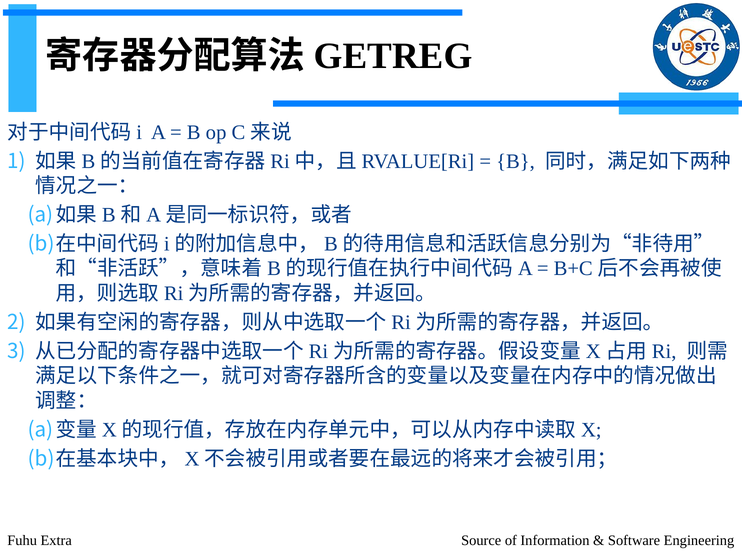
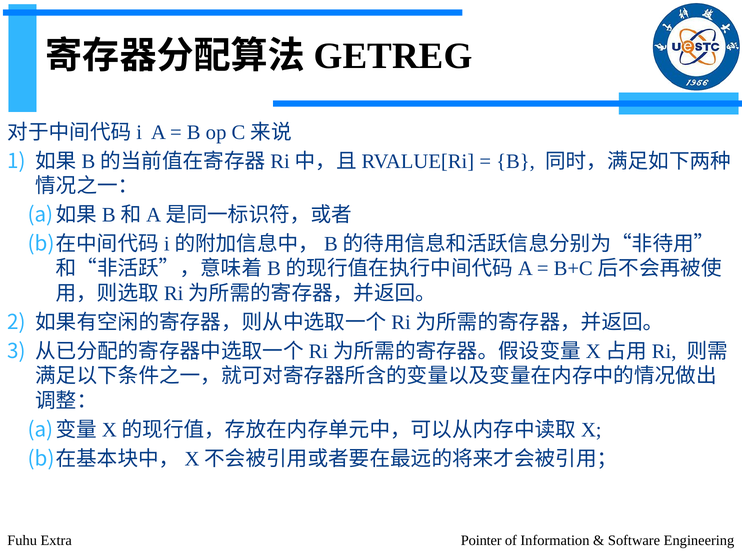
Source: Source -> Pointer
